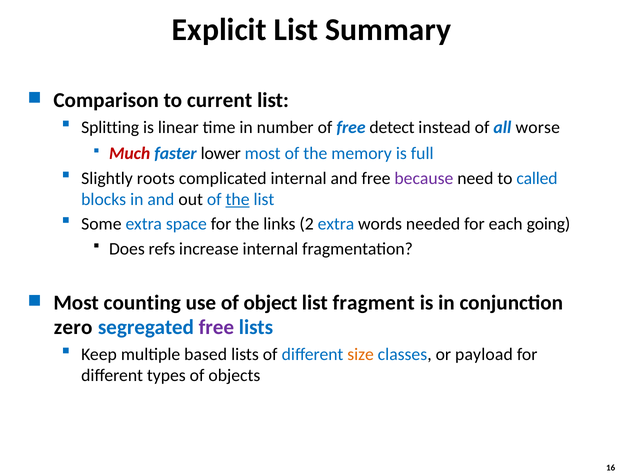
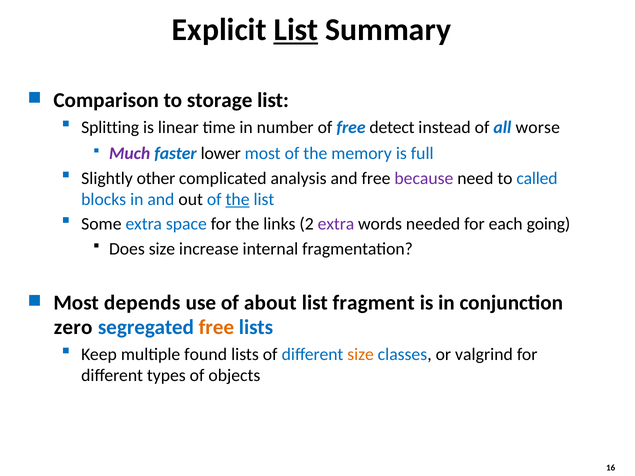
List at (296, 30) underline: none -> present
current: current -> storage
Much colour: red -> purple
roots: roots -> other
complicated internal: internal -> analysis
extra at (336, 224) colour: blue -> purple
Does refs: refs -> size
counting: counting -> depends
object: object -> about
free at (216, 327) colour: purple -> orange
based: based -> found
payload: payload -> valgrind
